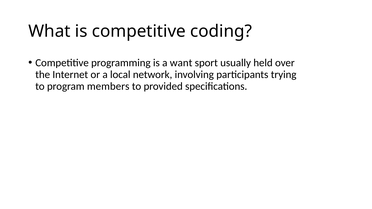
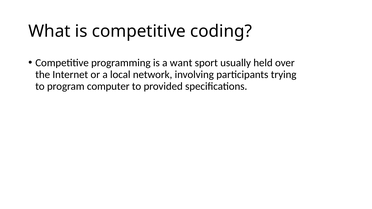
members: members -> computer
